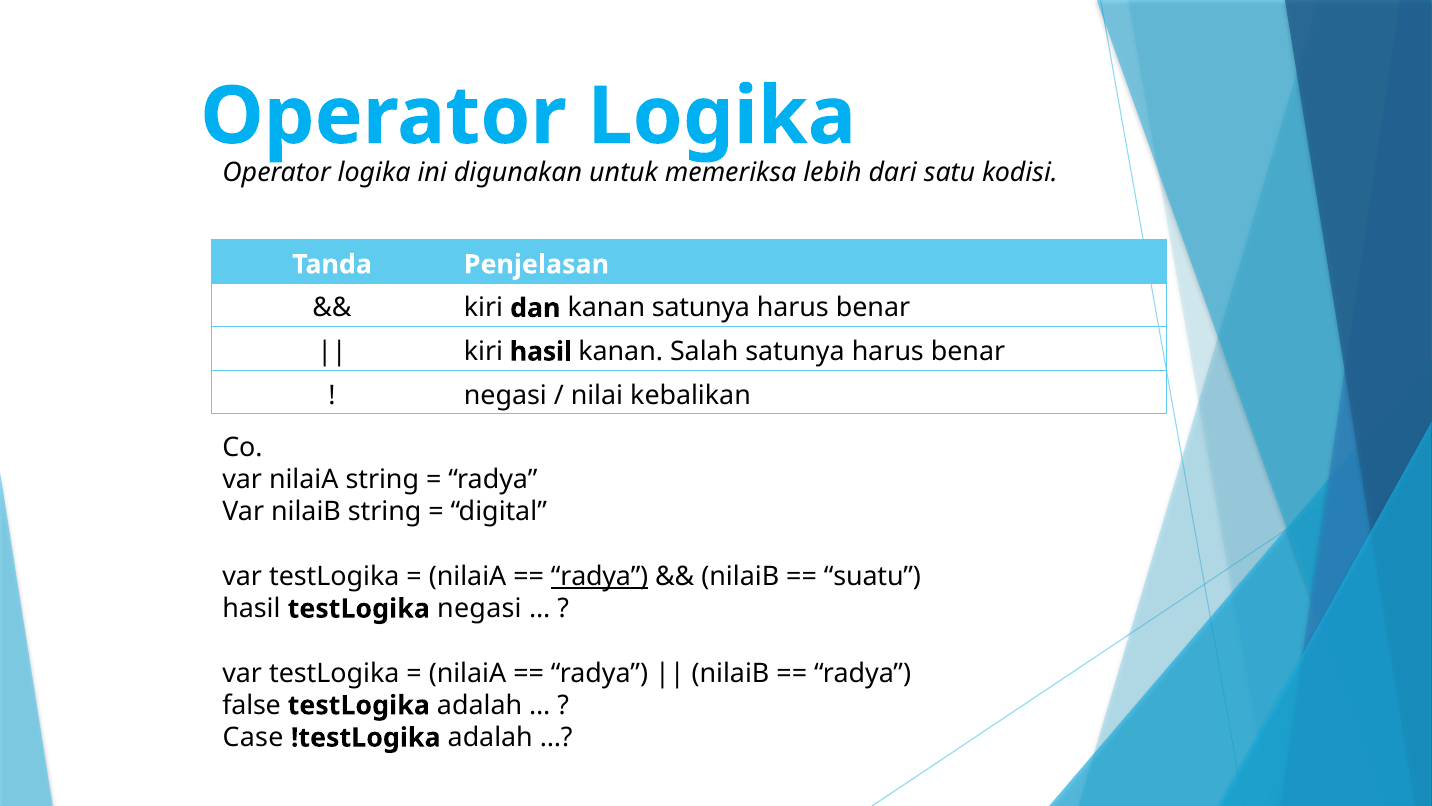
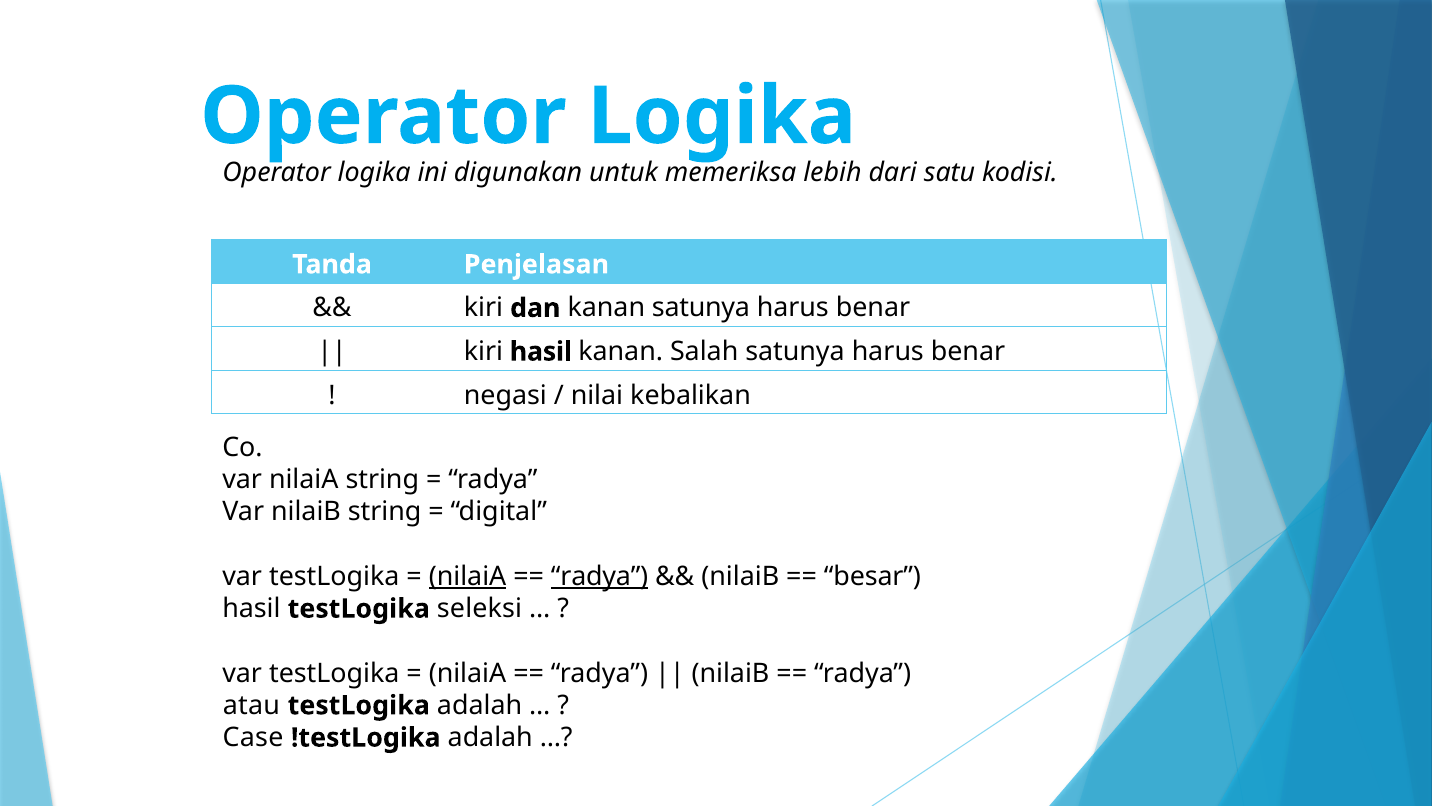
nilaiA at (468, 576) underline: none -> present
suatu: suatu -> besar
testLogika negasi: negasi -> seleksi
false: false -> atau
